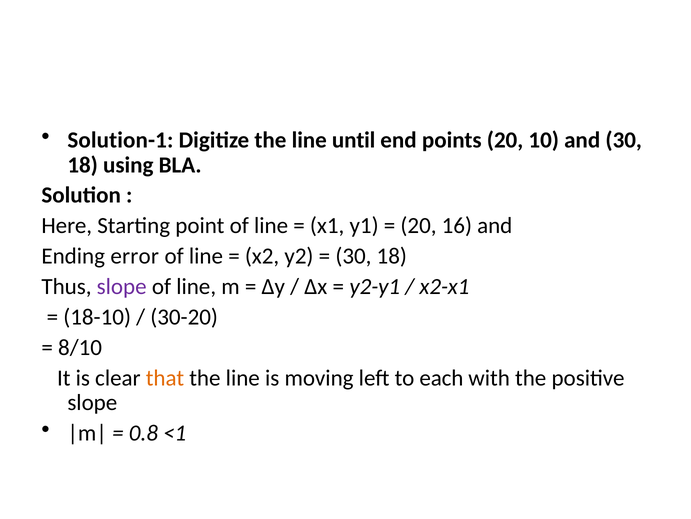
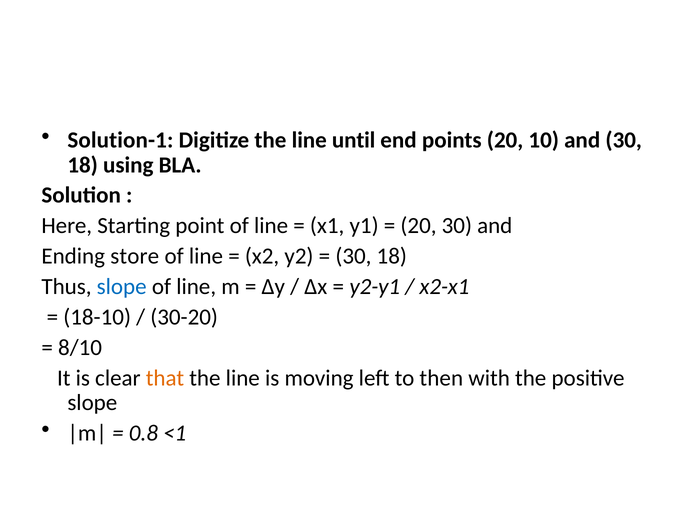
20 16: 16 -> 30
error: error -> store
slope at (122, 286) colour: purple -> blue
each: each -> then
